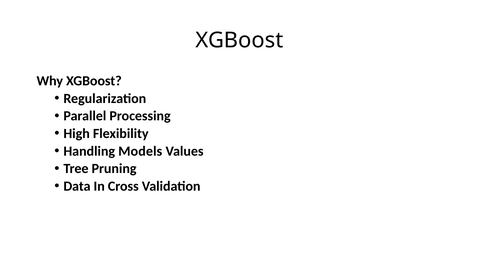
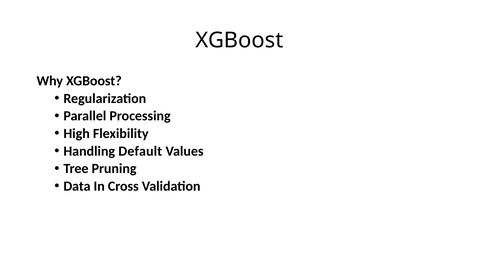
Models: Models -> Default
